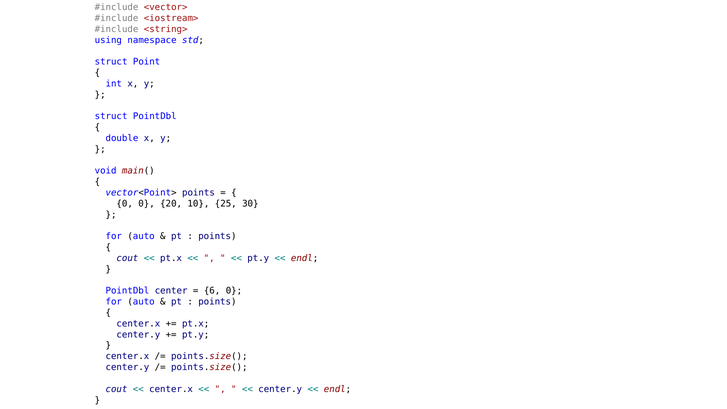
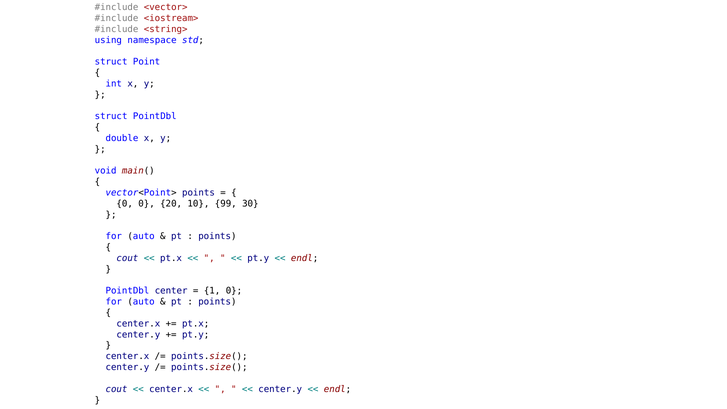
25: 25 -> 99
6: 6 -> 1
